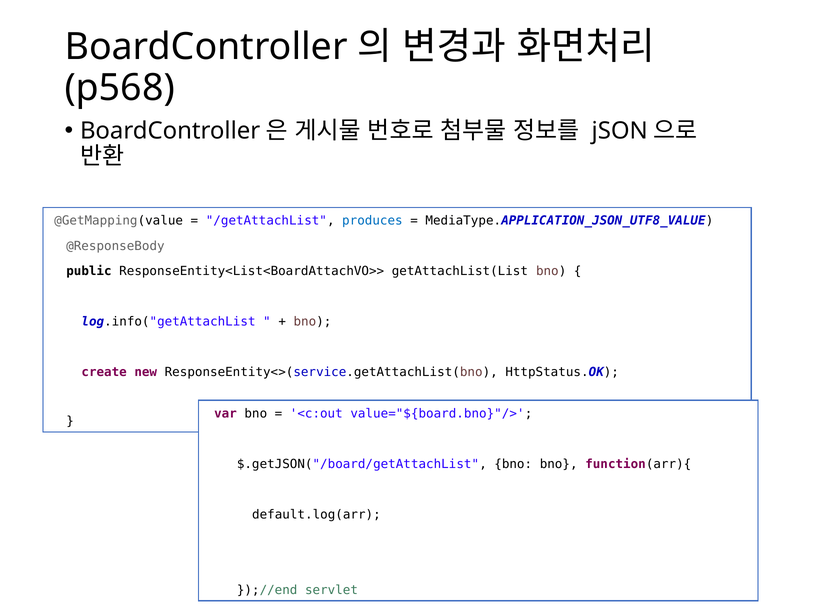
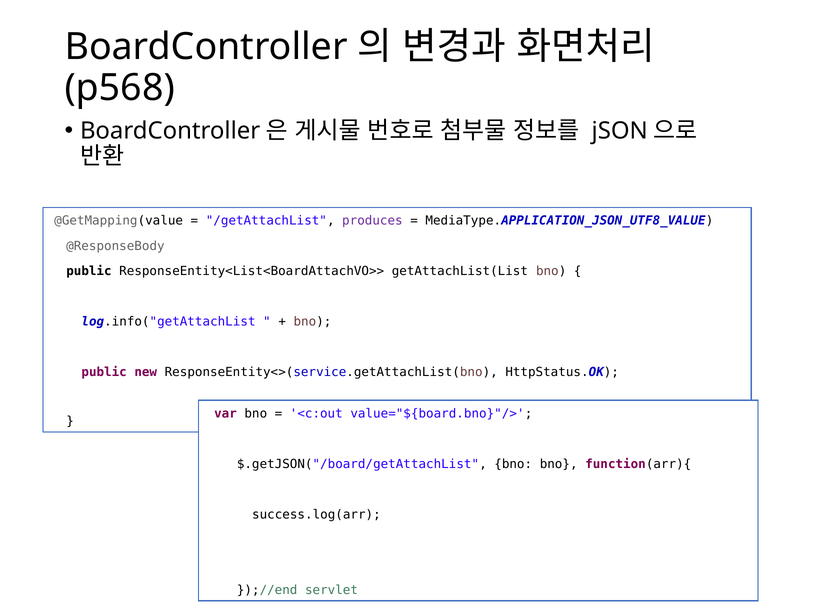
produces colour: blue -> purple
create at (104, 372): create -> public
default.log(arr: default.log(arr -> success.log(arr
